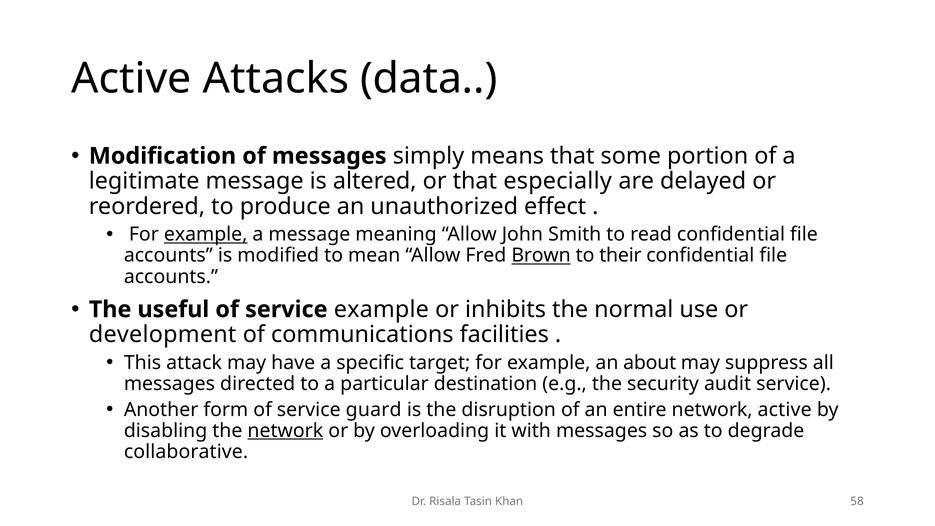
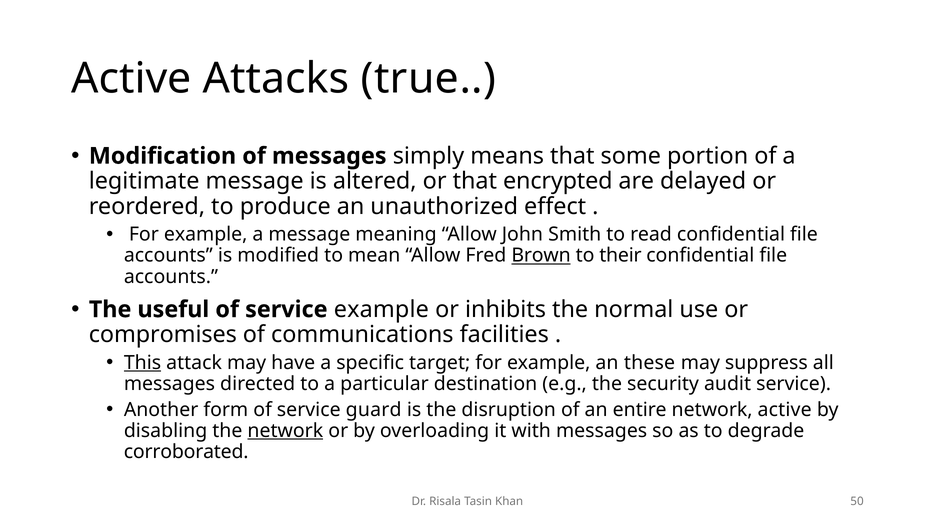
data: data -> true
especially: especially -> encrypted
example at (206, 234) underline: present -> none
development: development -> compromises
This underline: none -> present
about: about -> these
collaborative: collaborative -> corroborated
58: 58 -> 50
